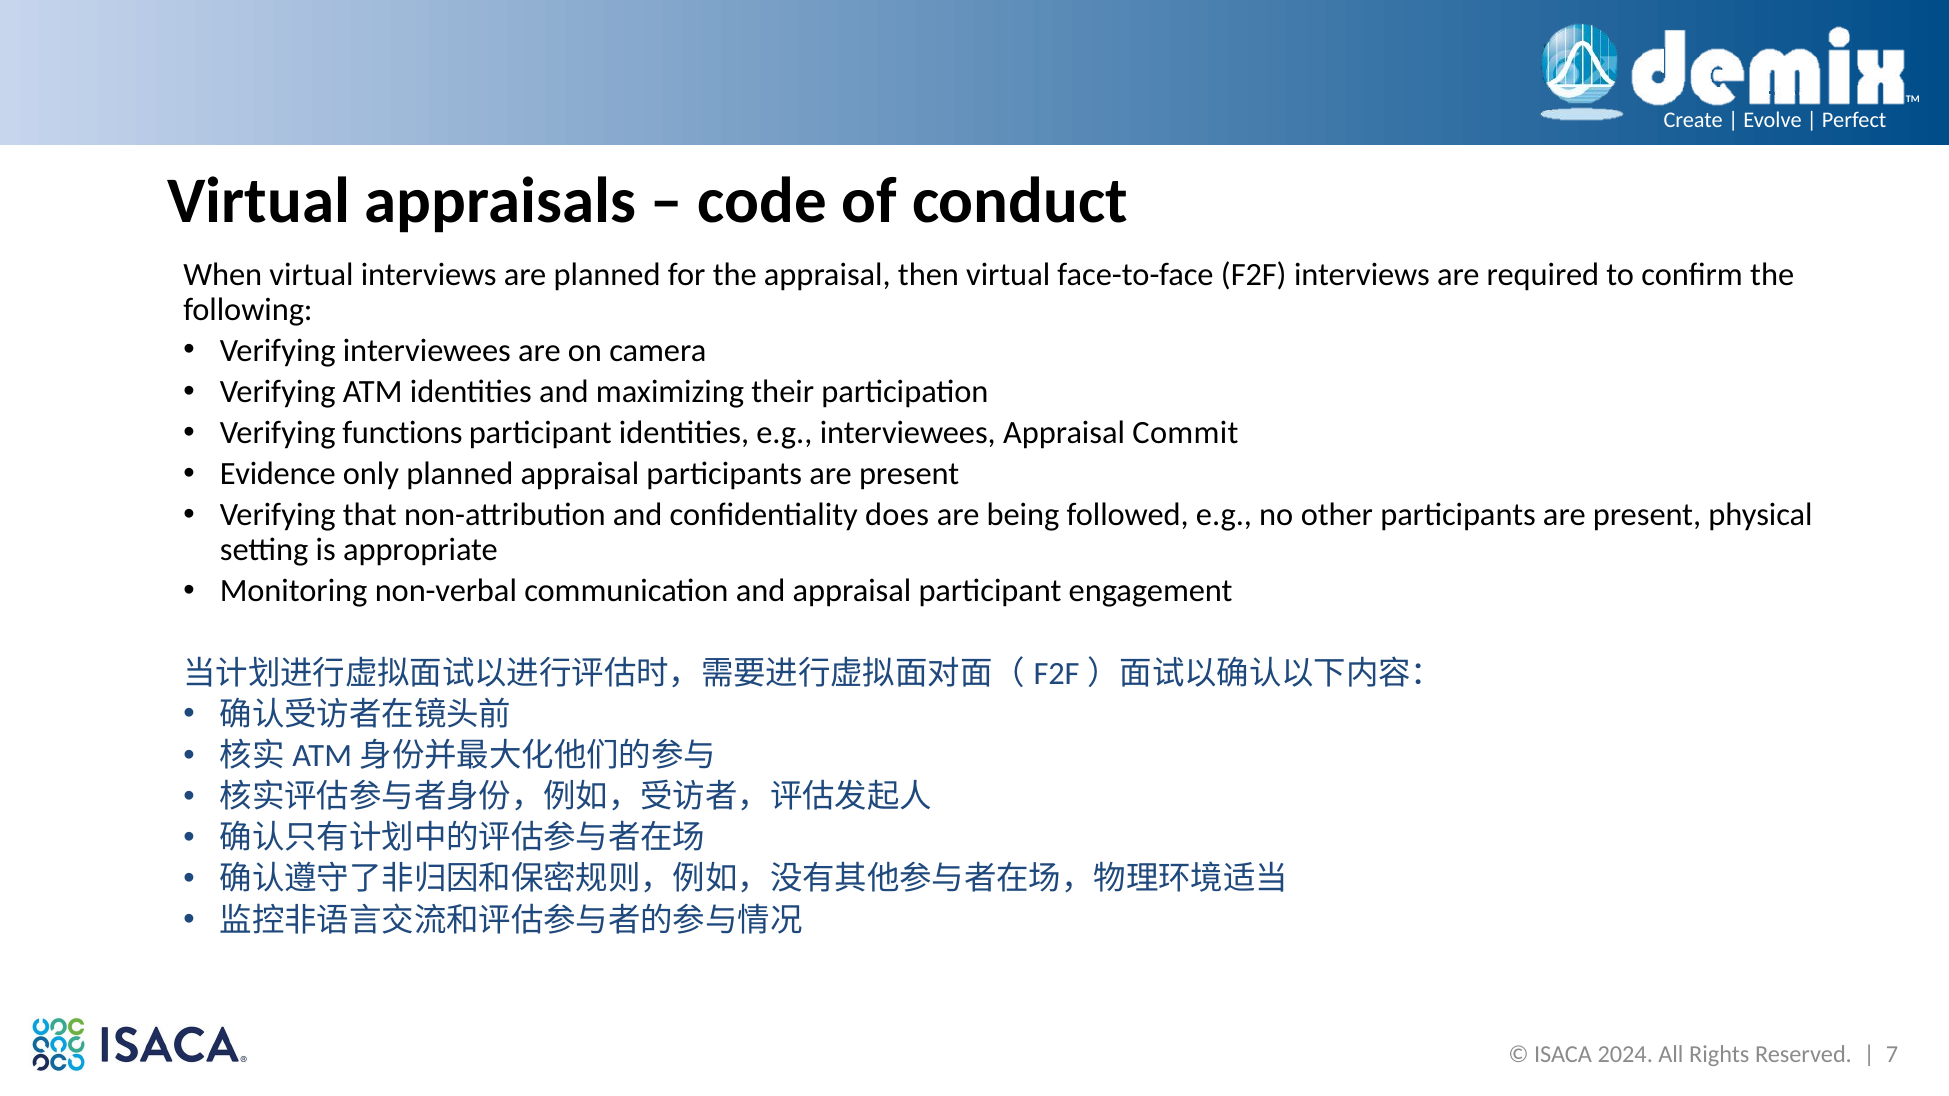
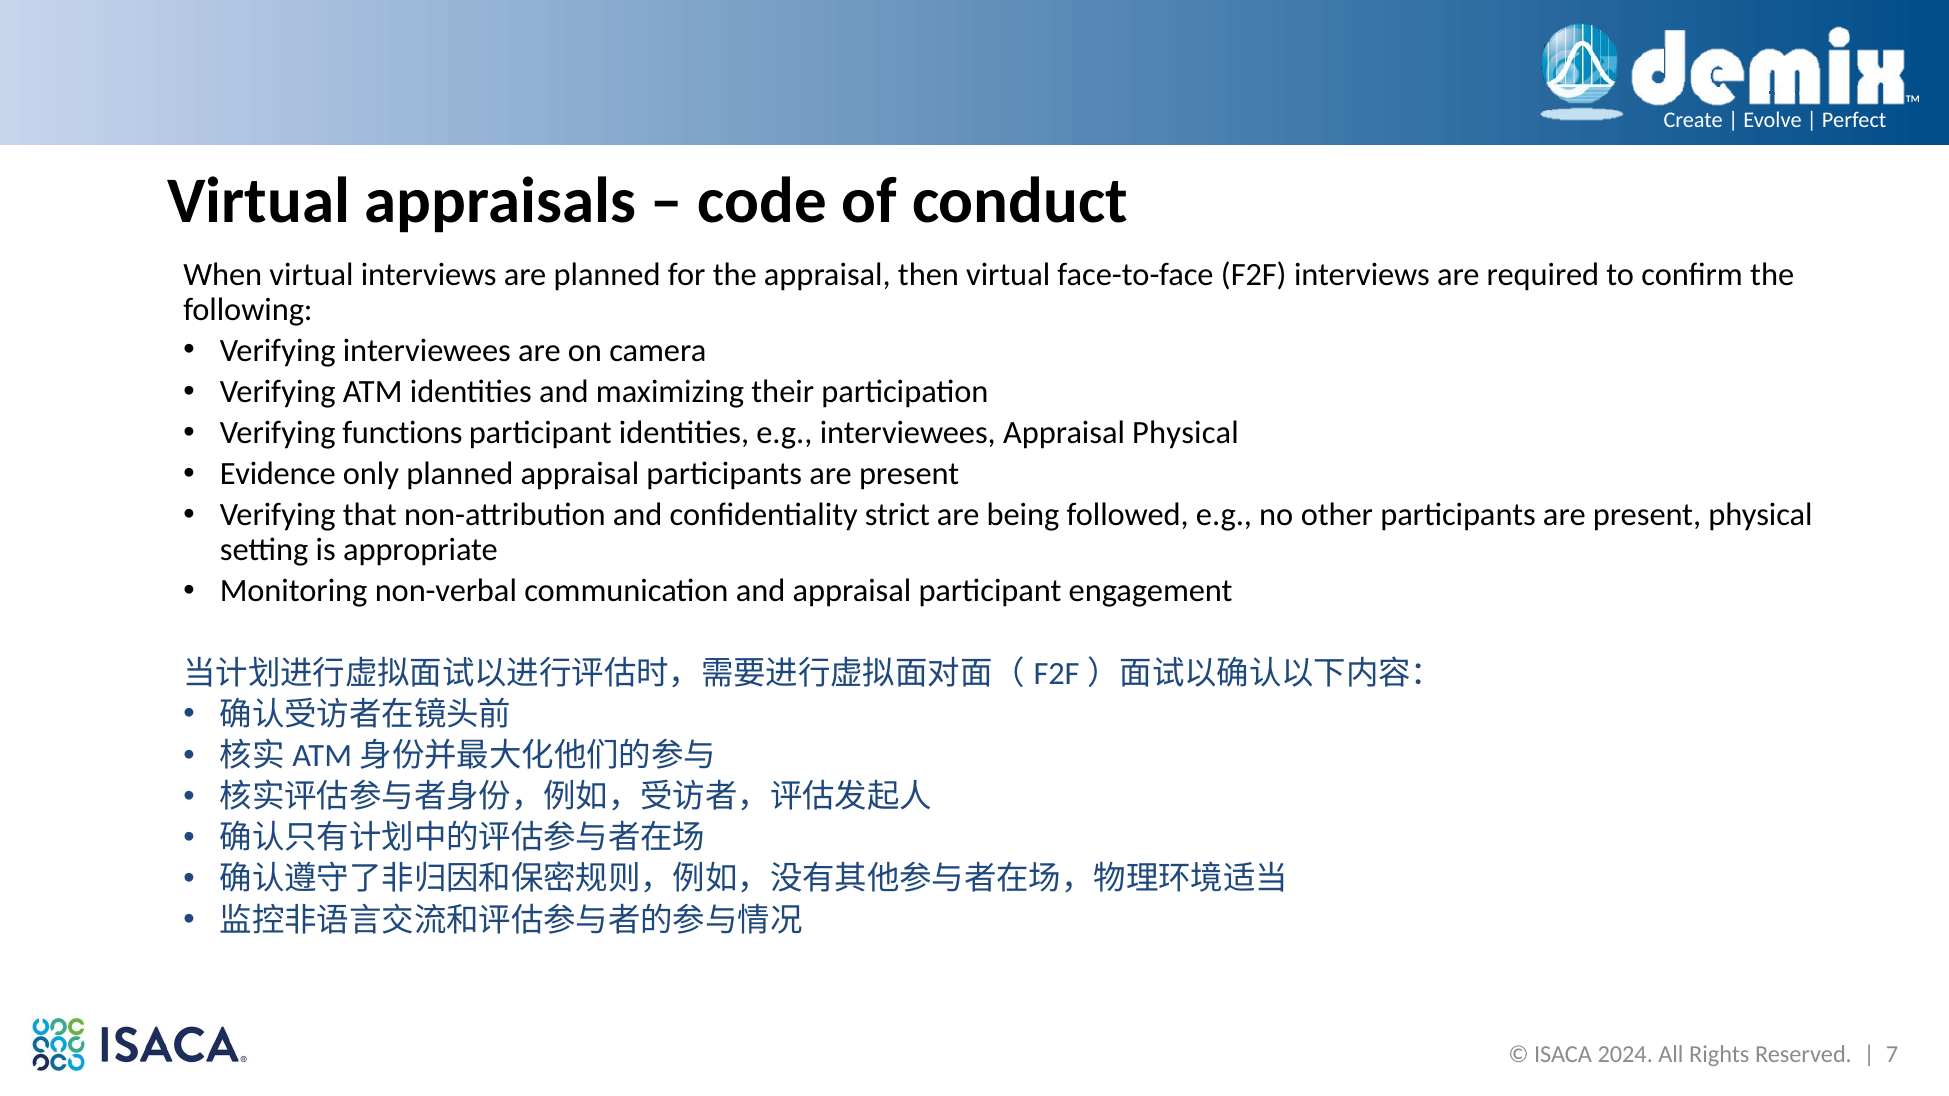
Appraisal Commit: Commit -> Physical
does: does -> strict
